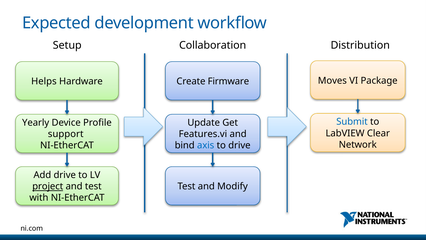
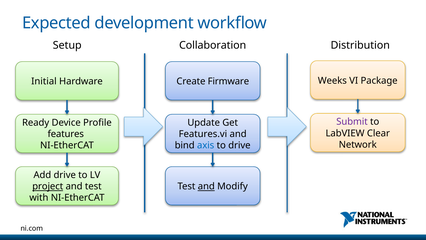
Moves: Moves -> Weeks
Helps: Helps -> Initial
Submit colour: blue -> purple
Yearly: Yearly -> Ready
support: support -> features
and at (206, 186) underline: none -> present
